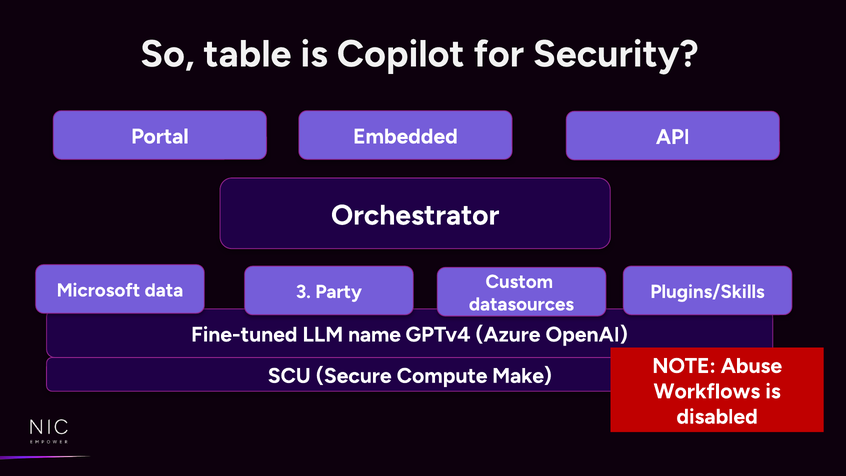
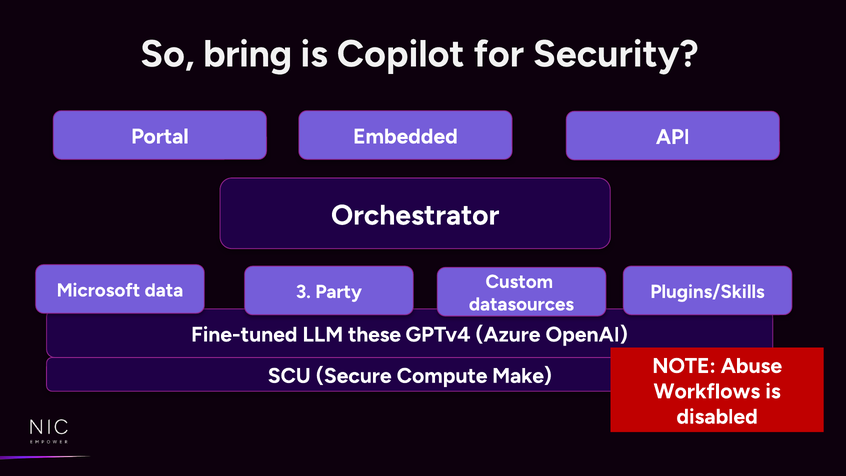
table: table -> bring
name: name -> these
